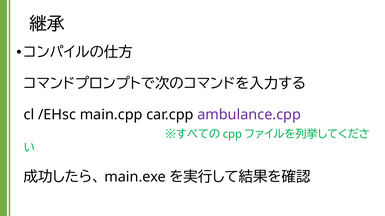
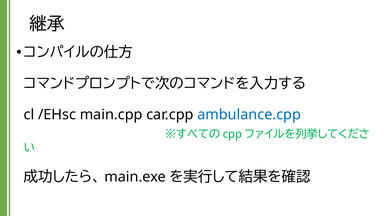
ambulance.cpp colour: purple -> blue
